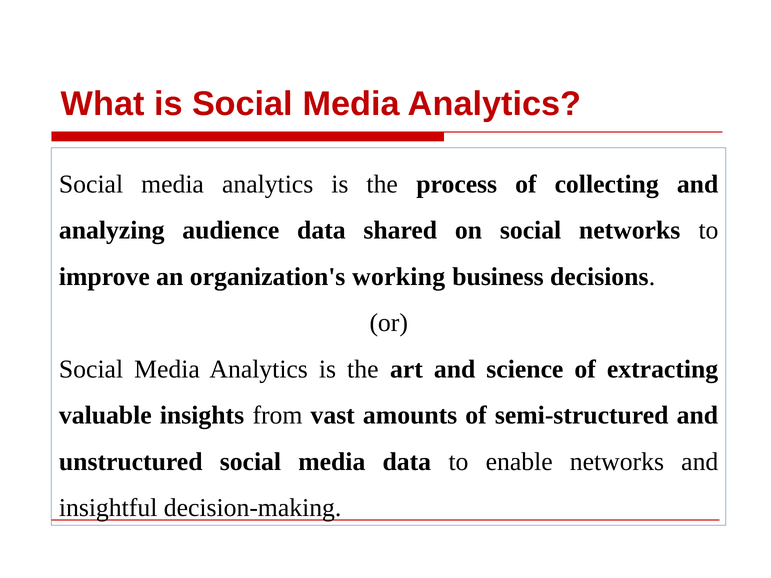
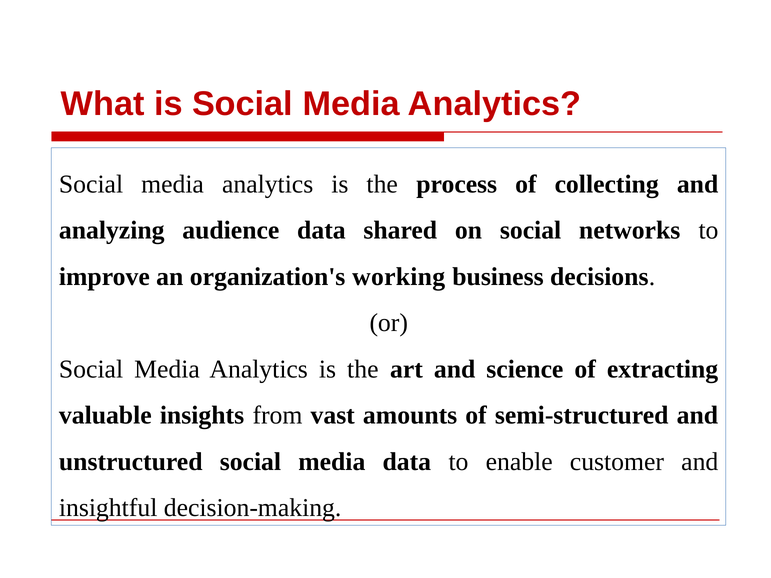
enable networks: networks -> customer
